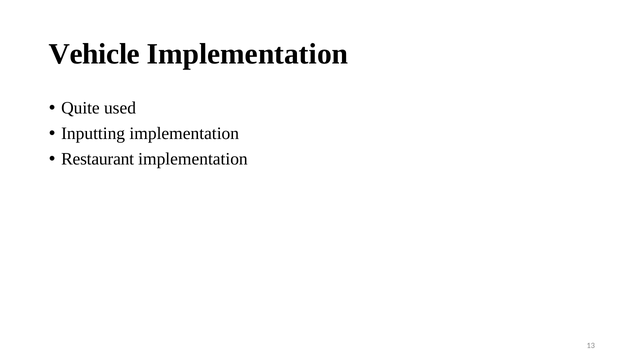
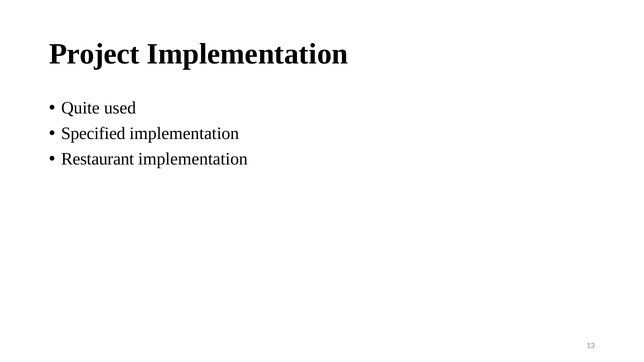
Vehicle: Vehicle -> Project
Inputting: Inputting -> Specified
